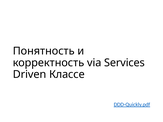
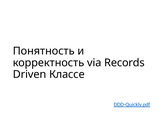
Services: Services -> Records
